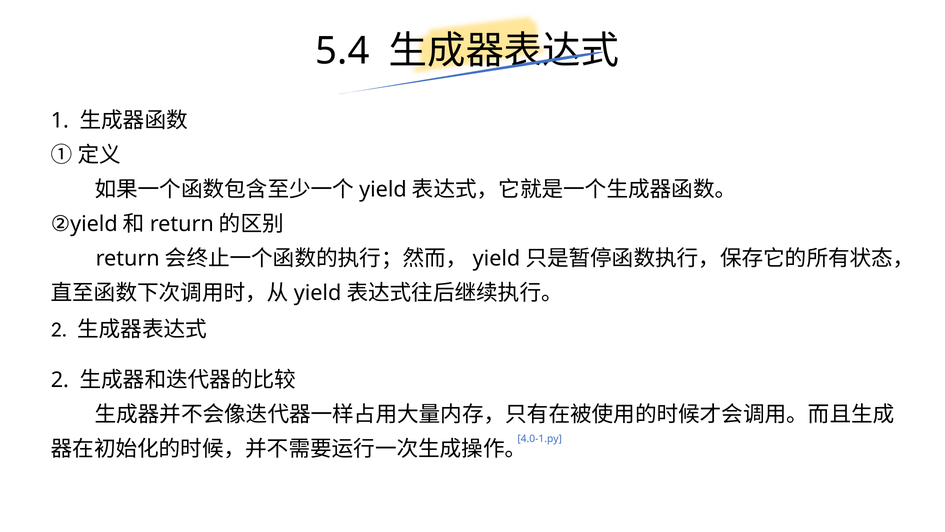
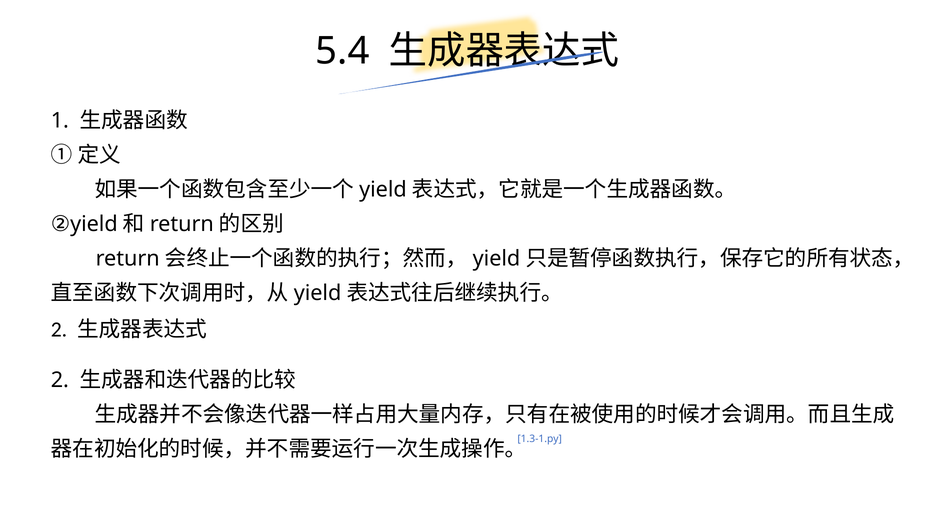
4.0-1.py: 4.0-1.py -> 1.3-1.py
